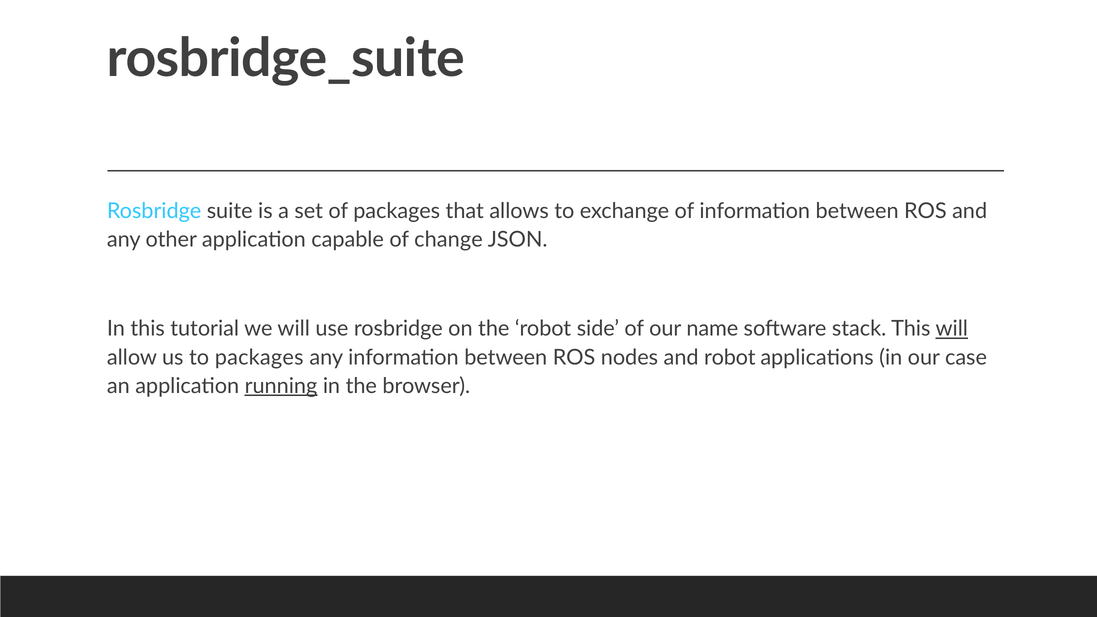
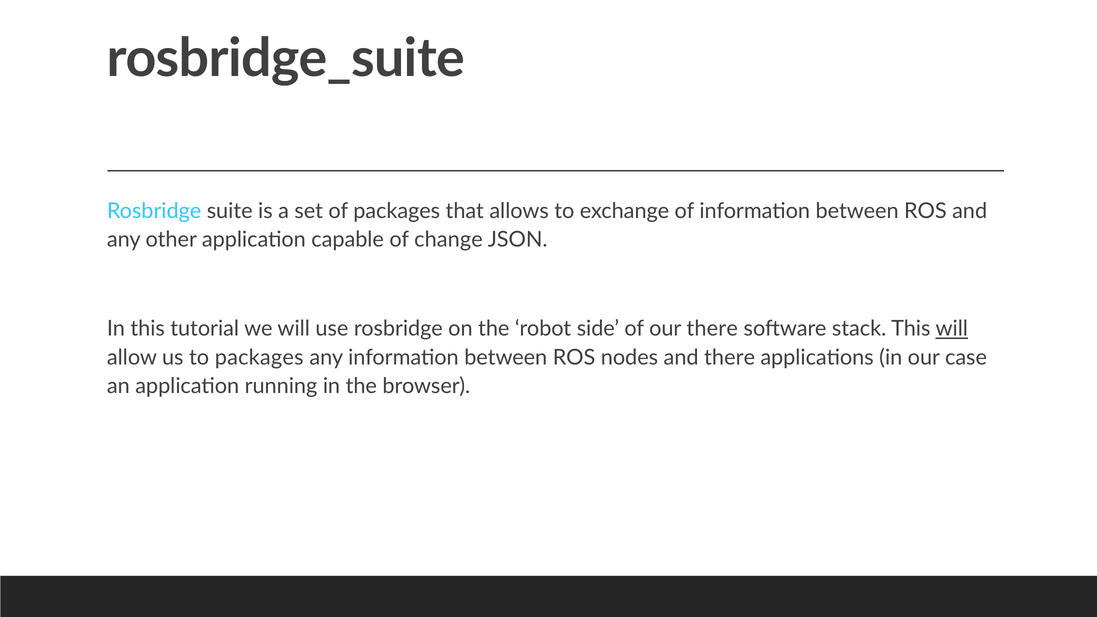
our name: name -> there
and robot: robot -> there
running underline: present -> none
